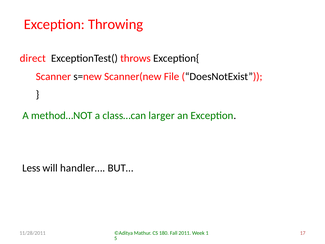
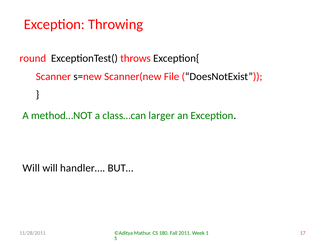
direct: direct -> round
Less at (31, 168): Less -> Will
